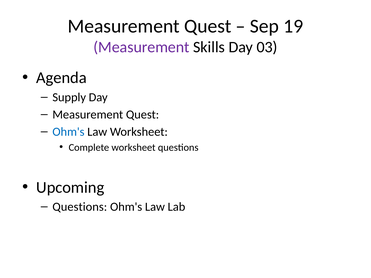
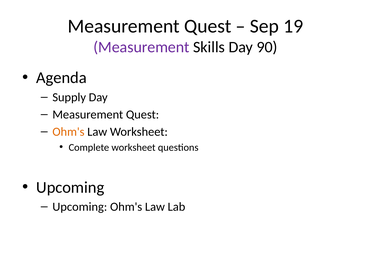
03: 03 -> 90
Ohm's at (68, 132) colour: blue -> orange
Questions at (80, 207): Questions -> Upcoming
